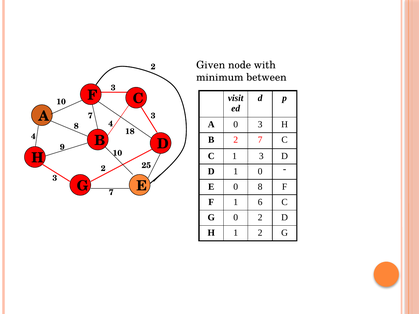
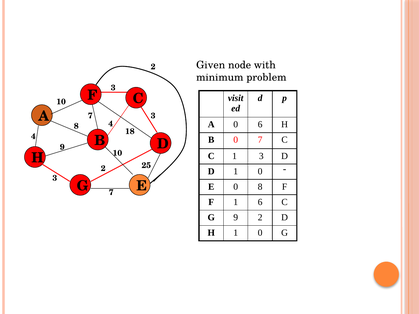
between: between -> problem
0 3: 3 -> 6
B 2: 2 -> 0
G 0: 0 -> 9
H 1 2: 2 -> 0
